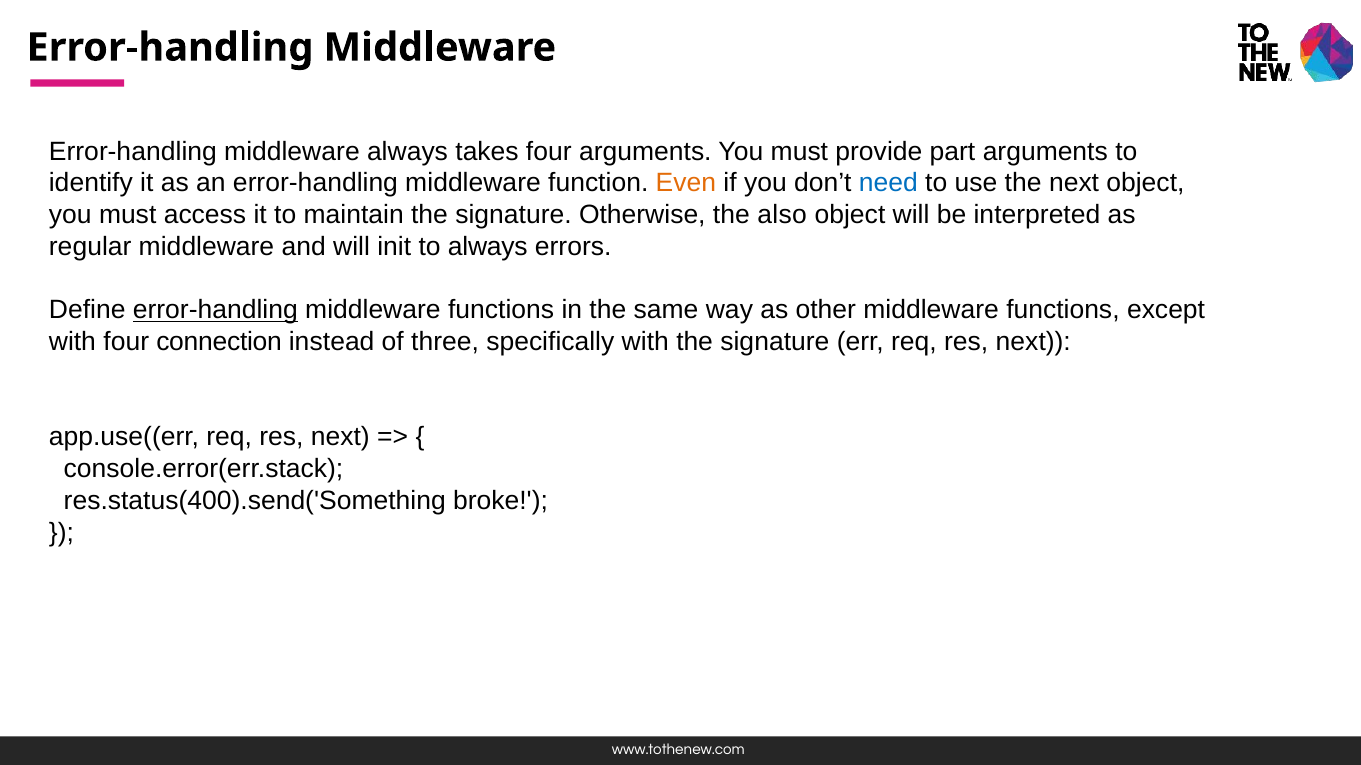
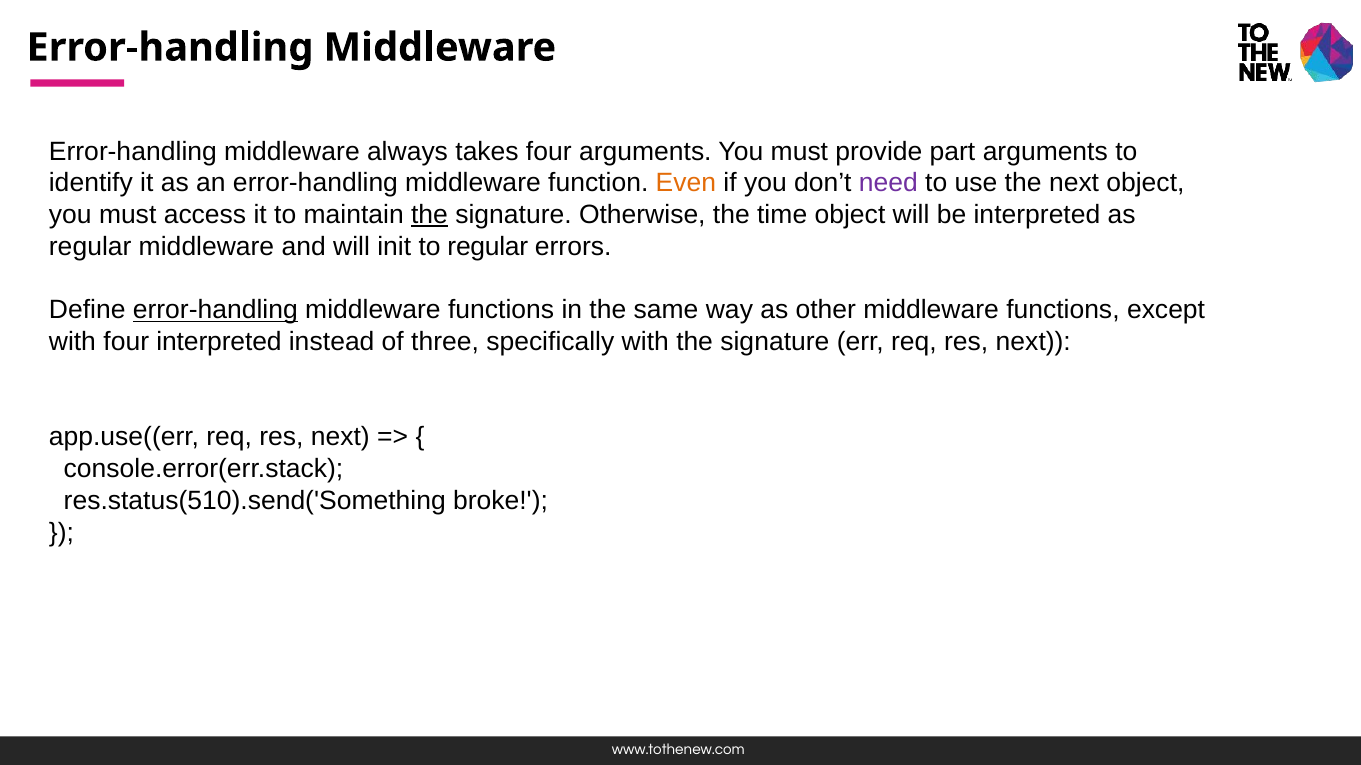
need colour: blue -> purple
the at (430, 215) underline: none -> present
also: also -> time
to always: always -> regular
four connection: connection -> interpreted
res.status(400).send('Something: res.status(400).send('Something -> res.status(510).send('Something
